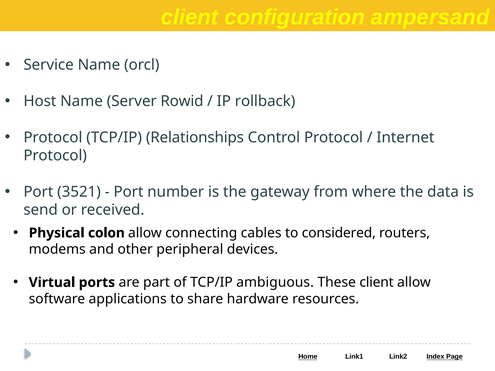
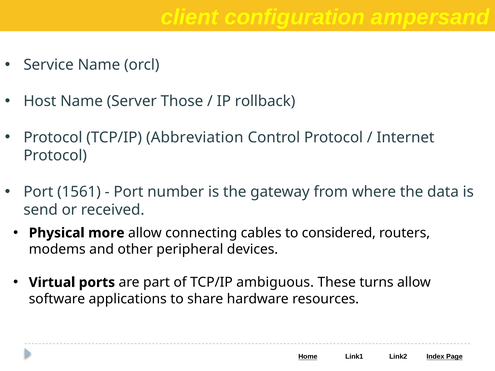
Rowid: Rowid -> Those
Relationships: Relationships -> Abbreviation
3521: 3521 -> 1561
colon: colon -> more
These client: client -> turns
